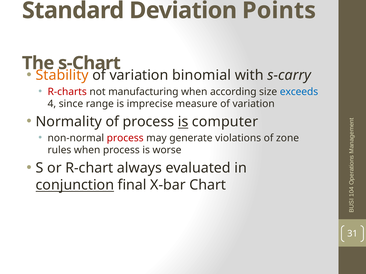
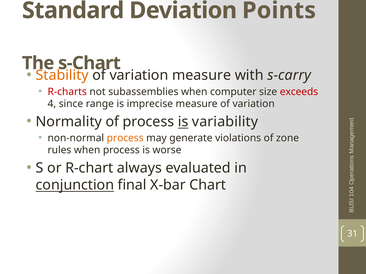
variation binomial: binomial -> measure
manufacturing: manufacturing -> subassemblies
according: according -> computer
exceeds colour: blue -> red
computer: computer -> variability
process at (125, 138) colour: red -> orange
